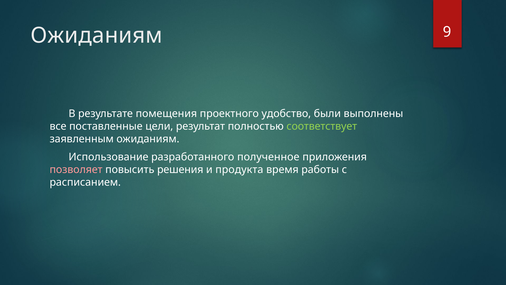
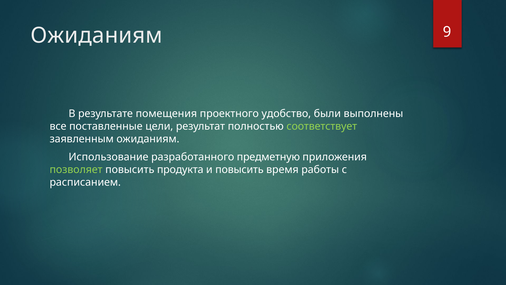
полученное: полученное -> предметную
позволяет colour: pink -> light green
решения: решения -> продукта
и продукта: продукта -> повысить
